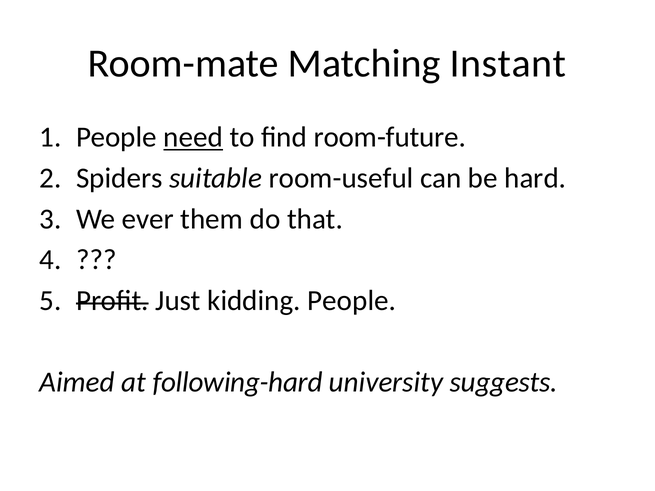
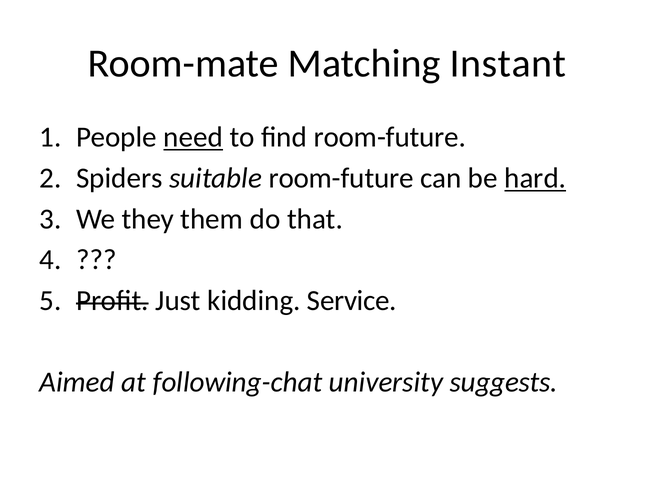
suitable room-useful: room-useful -> room-future
hard underline: none -> present
ever: ever -> they
kidding People: People -> Service
following-hard: following-hard -> following-chat
